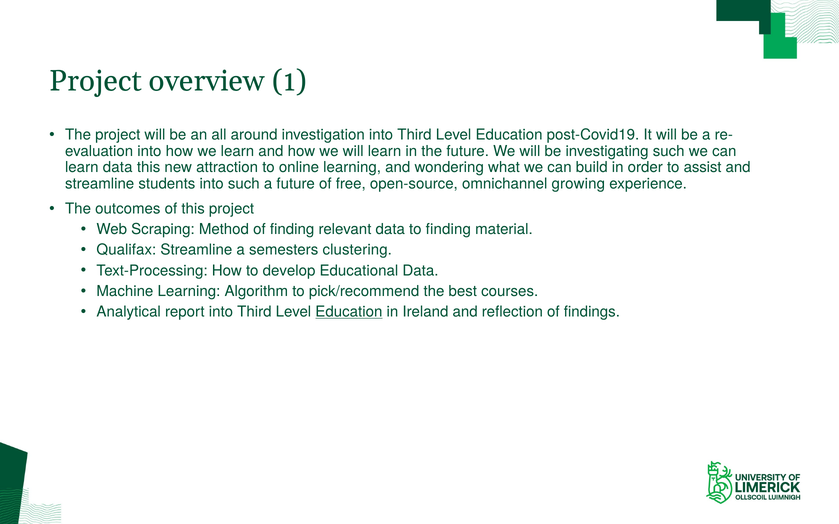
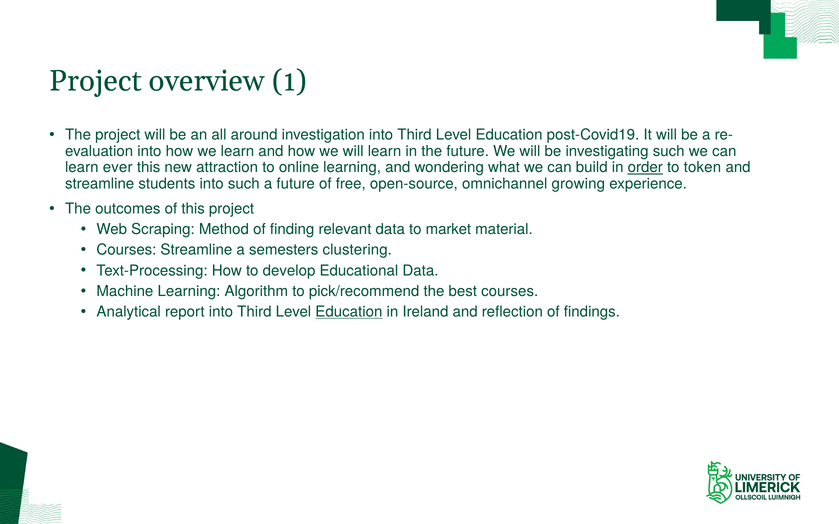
learn data: data -> ever
order underline: none -> present
assist: assist -> token
to finding: finding -> market
Qualifax at (126, 250): Qualifax -> Courses
